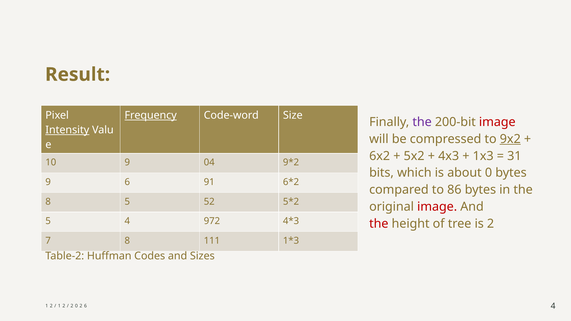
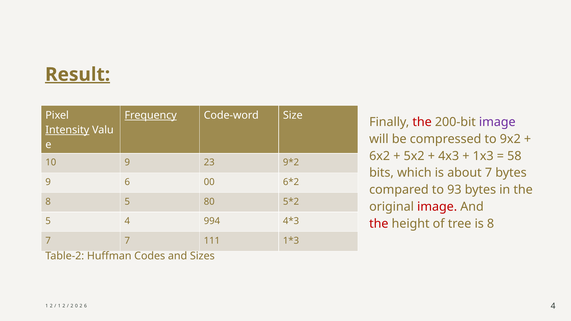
Result underline: none -> present
the at (422, 122) colour: purple -> red
image at (497, 122) colour: red -> purple
9x2 underline: present -> none
31: 31 -> 58
04: 04 -> 23
about 0: 0 -> 7
91: 91 -> 00
86: 86 -> 93
52: 52 -> 80
972: 972 -> 994
is 2: 2 -> 8
7 8: 8 -> 7
